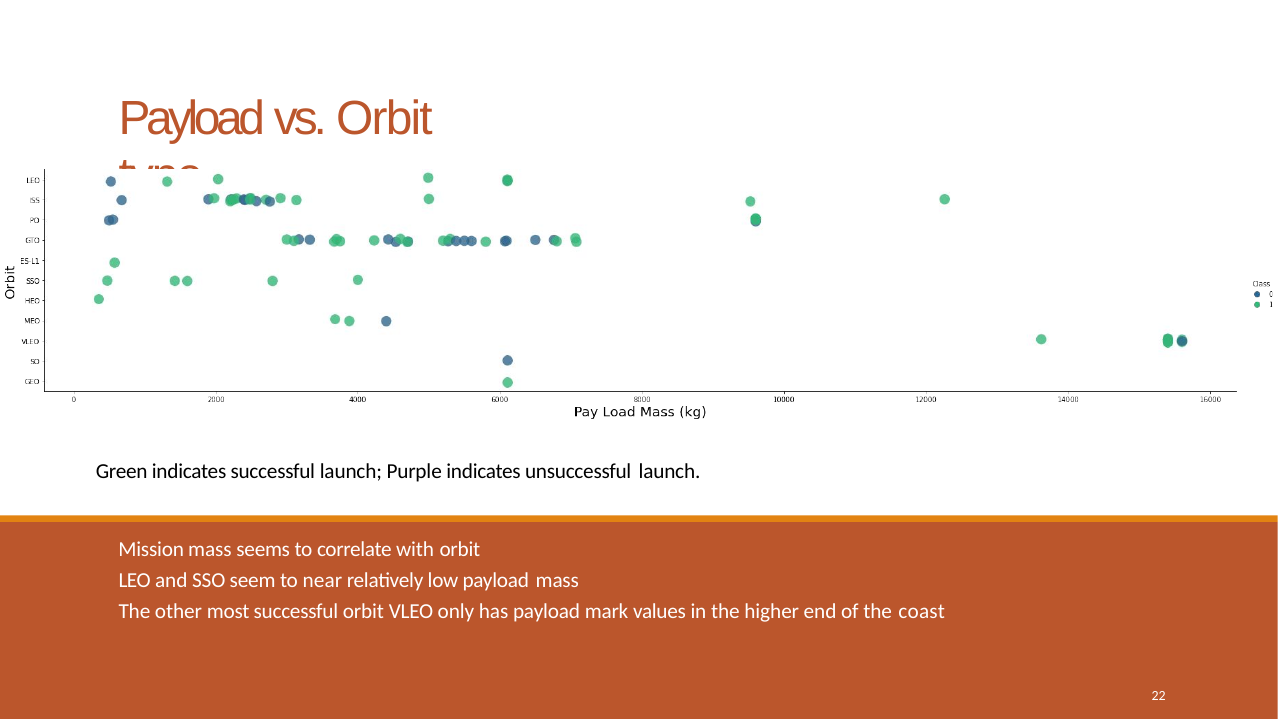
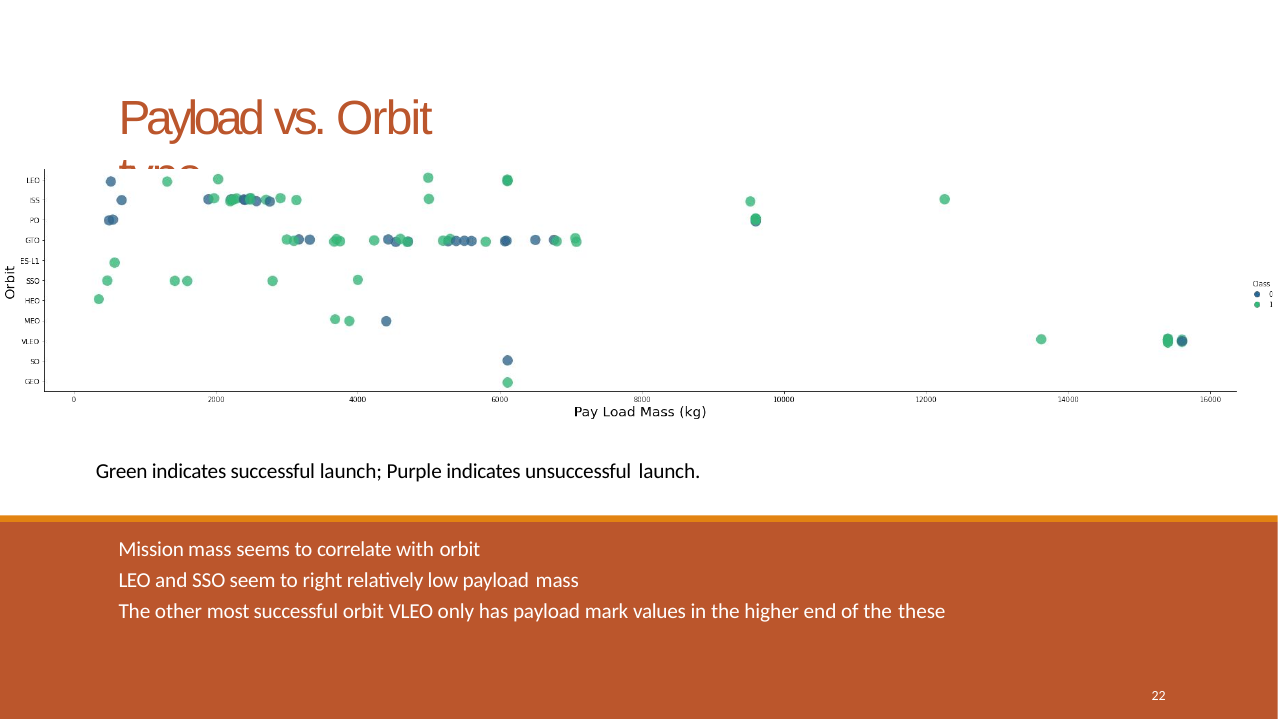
near: near -> right
coast: coast -> these
